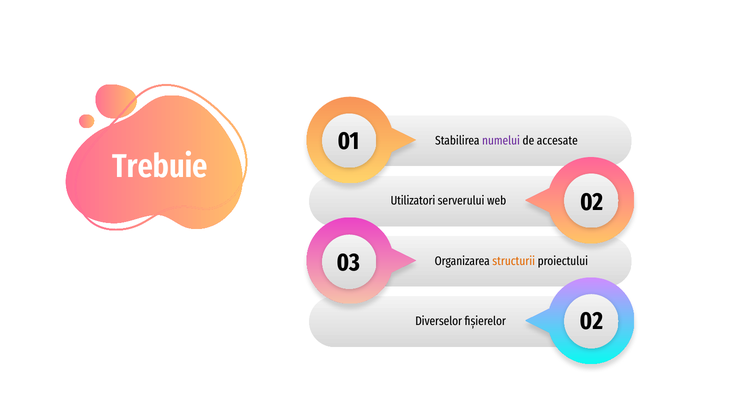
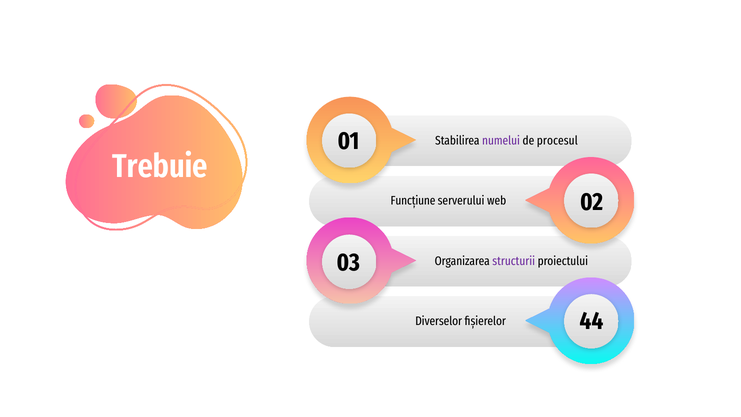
accesate: accesate -> procesul
Utilizatori: Utilizatori -> Funcțiune
structurii colour: orange -> purple
fișierelor 02: 02 -> 44
